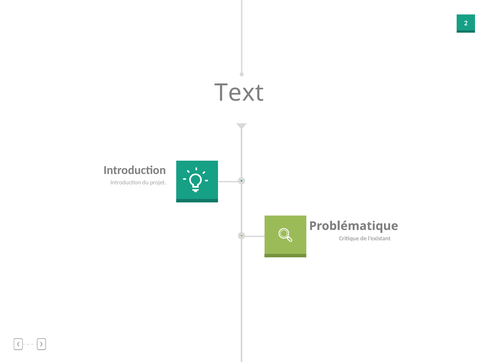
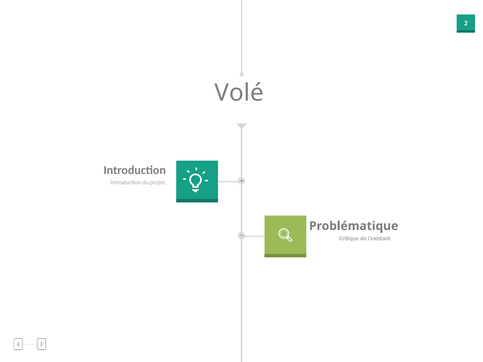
Text: Text -> Volé
